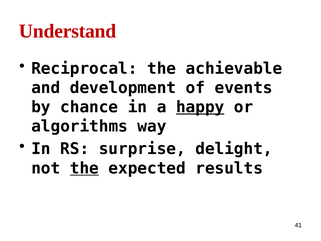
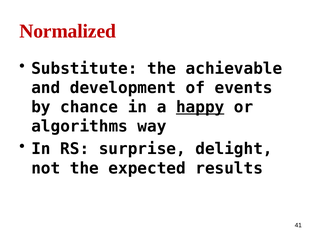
Understand: Understand -> Normalized
Reciprocal: Reciprocal -> Substitute
the at (84, 168) underline: present -> none
